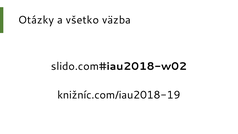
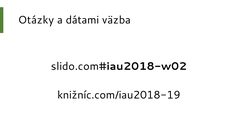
všetko: všetko -> dátami
